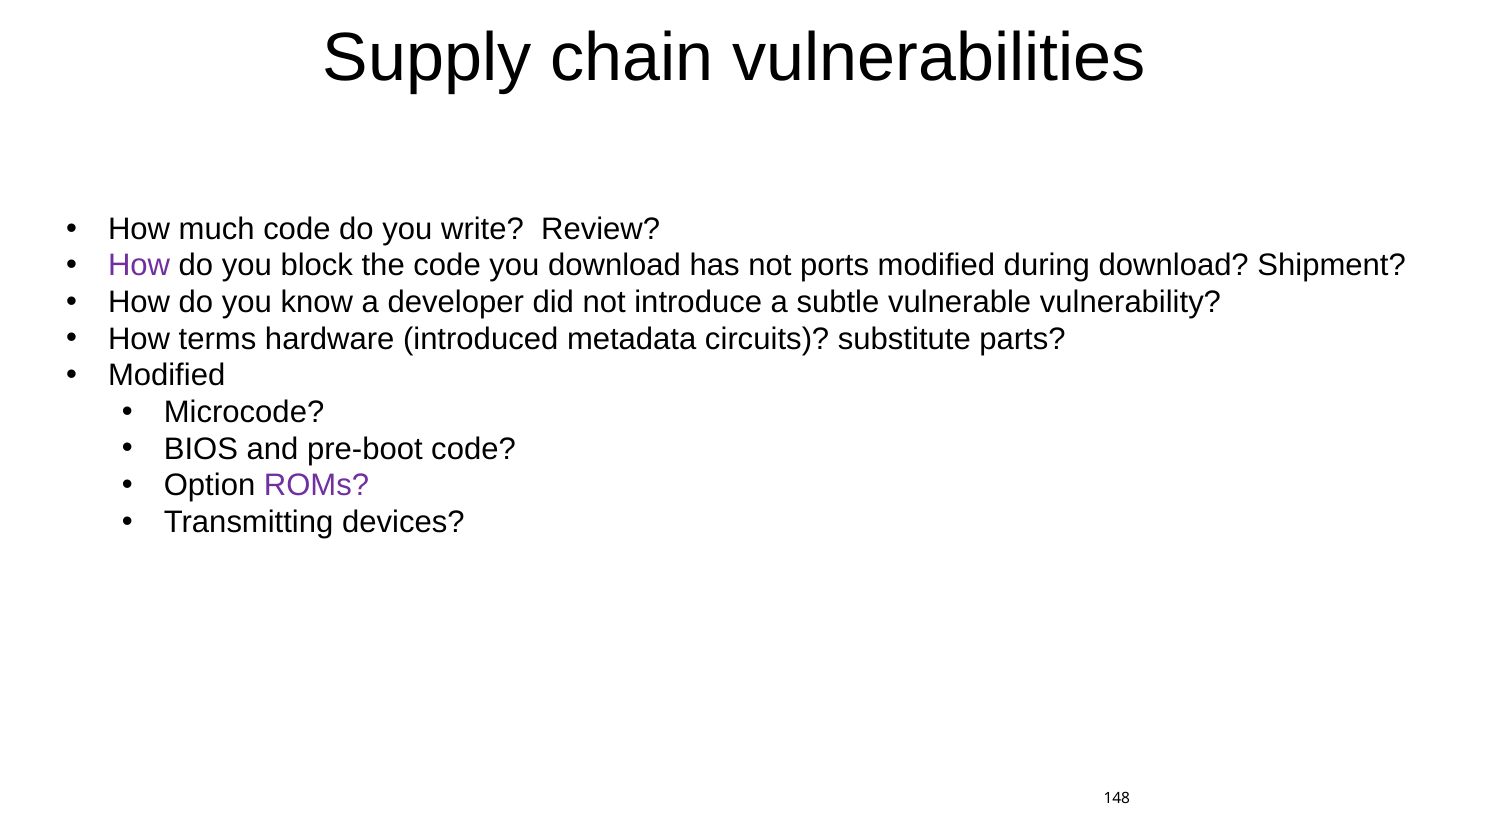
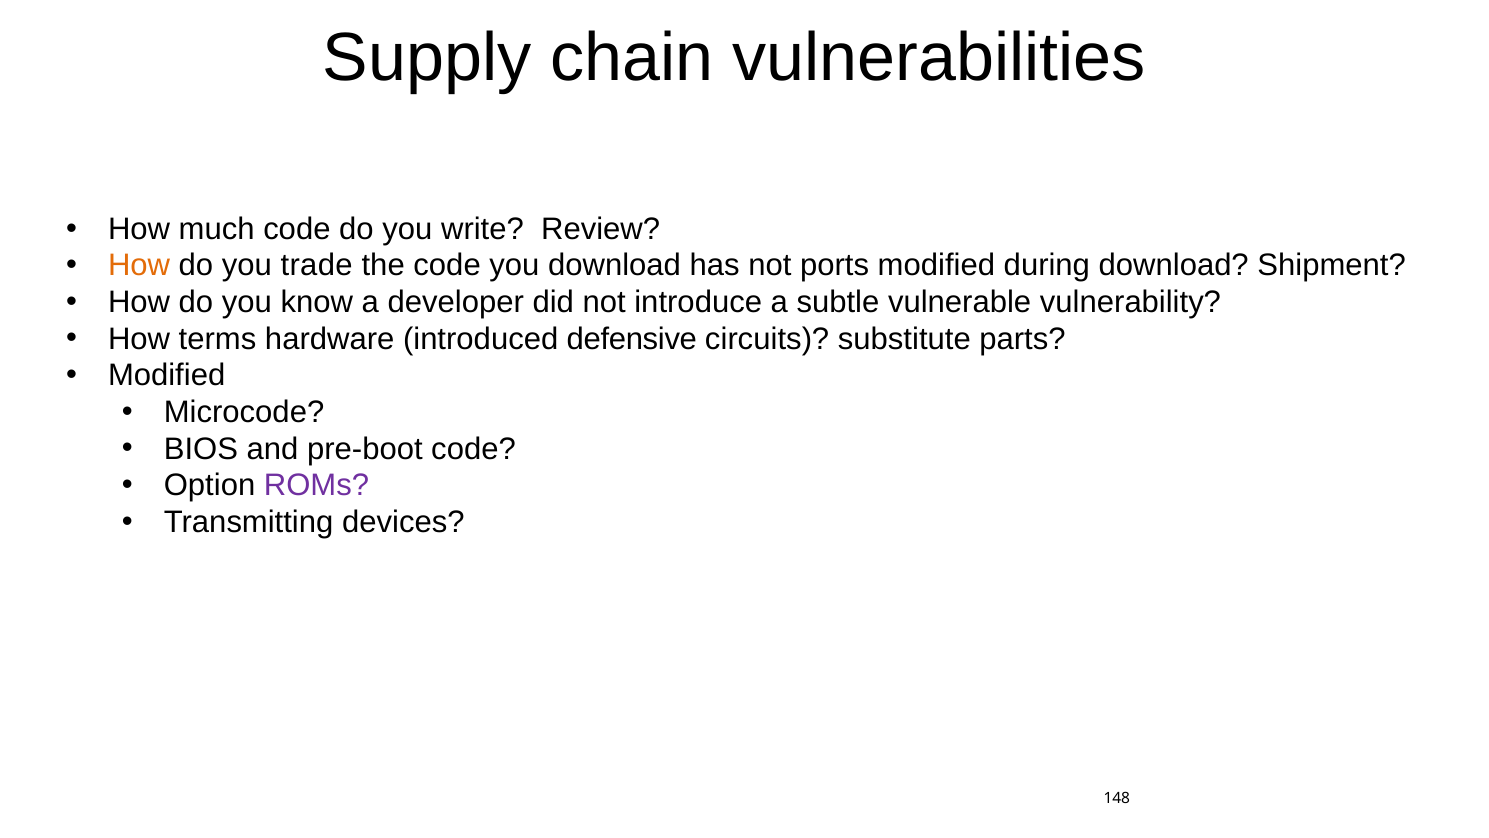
How at (139, 266) colour: purple -> orange
block: block -> trade
metadata: metadata -> defensive
